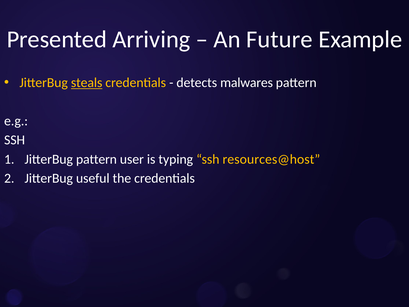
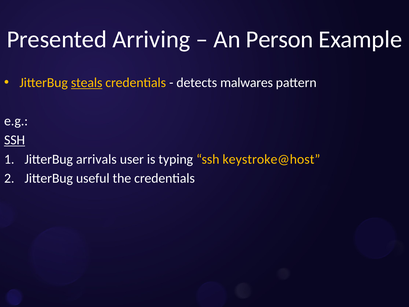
Future: Future -> Person
SSH at (15, 140) underline: none -> present
JitterBug pattern: pattern -> arrivals
resources@host: resources@host -> keystroke@host
